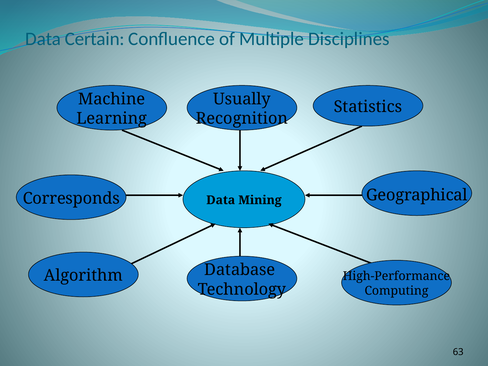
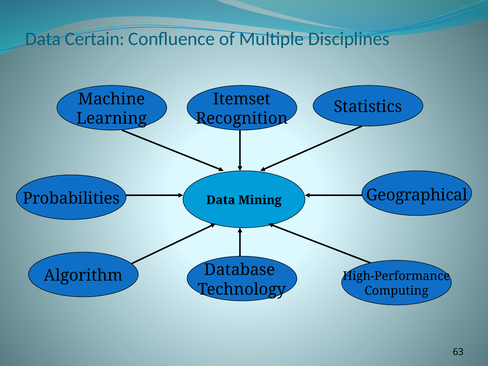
Usually: Usually -> Itemset
Corresponds: Corresponds -> Probabilities
